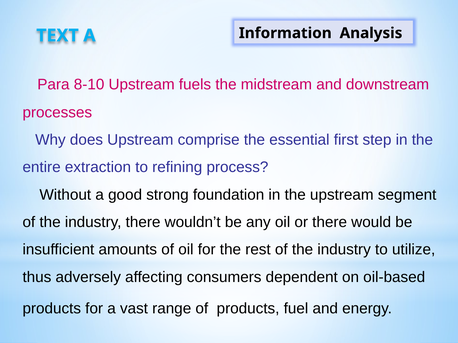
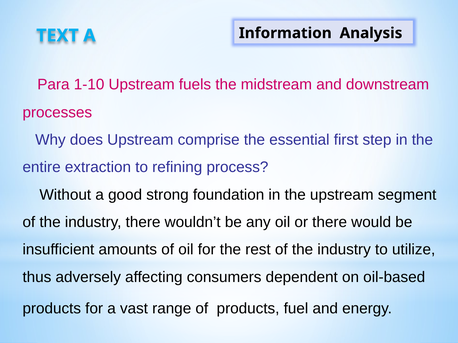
8-10: 8-10 -> 1-10
